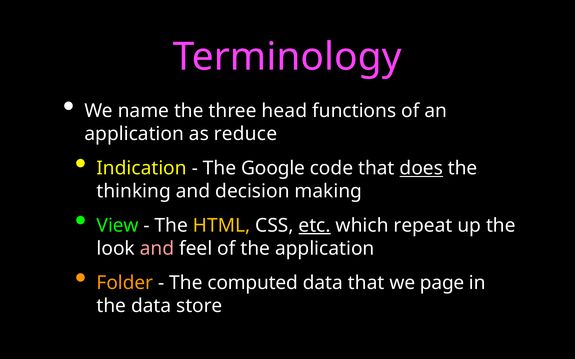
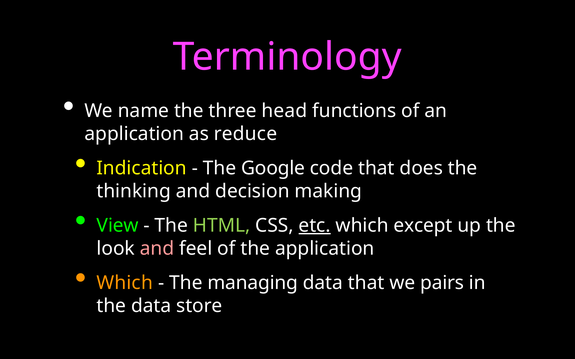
does underline: present -> none
HTML colour: yellow -> light green
repeat: repeat -> except
Folder at (125, 283): Folder -> Which
computed: computed -> managing
page: page -> pairs
